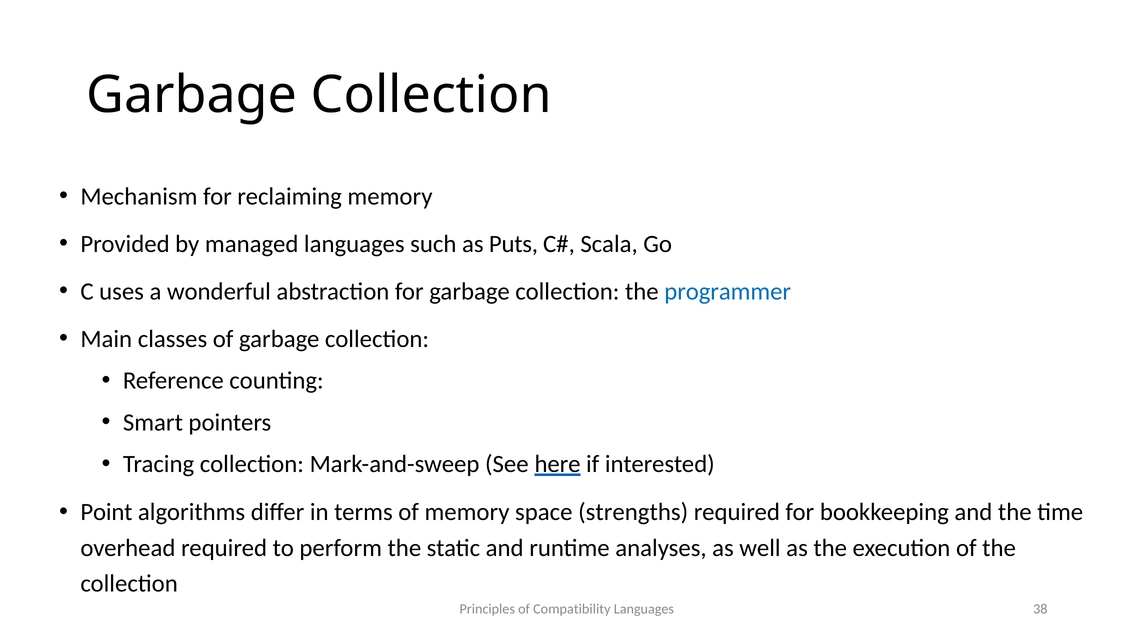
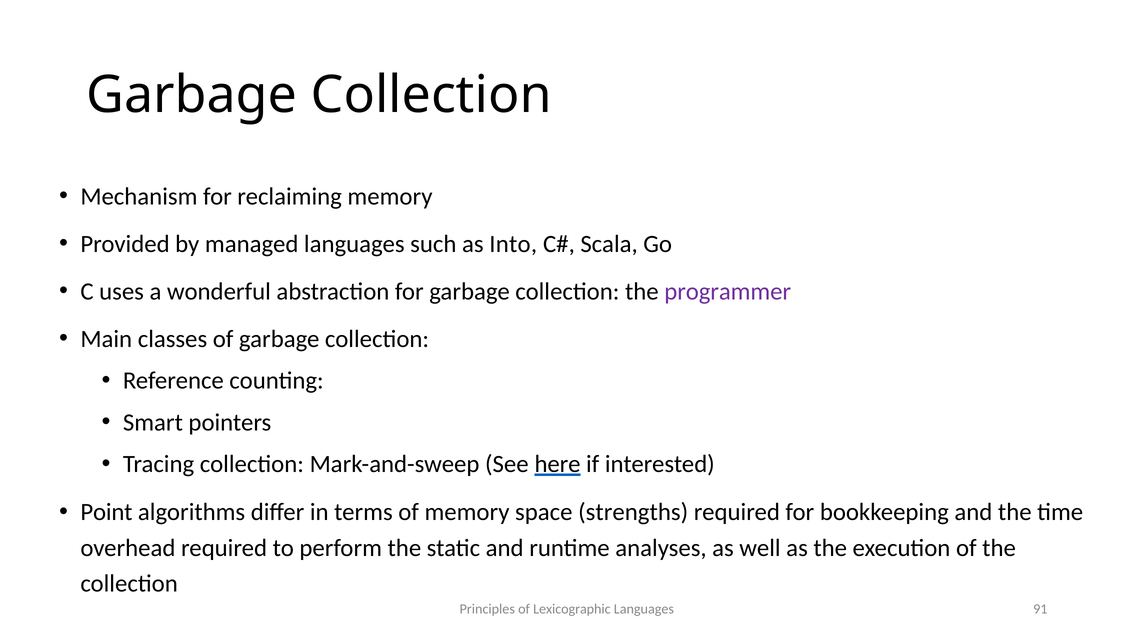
Puts: Puts -> Into
programmer colour: blue -> purple
Compatibility: Compatibility -> Lexicographic
38: 38 -> 91
